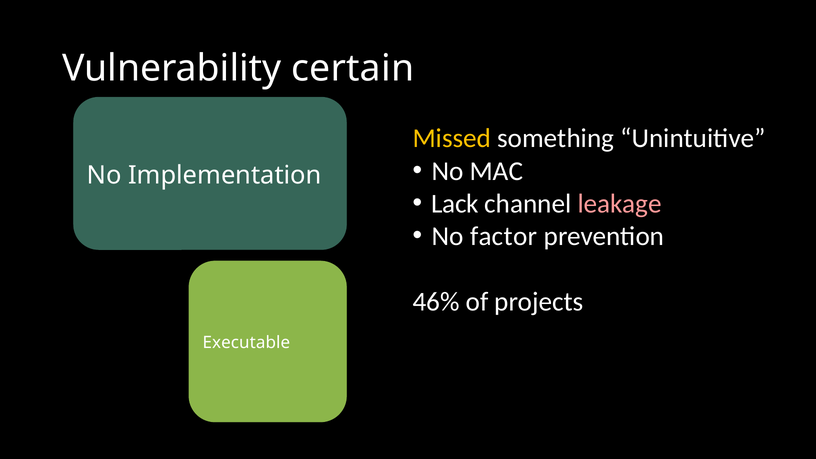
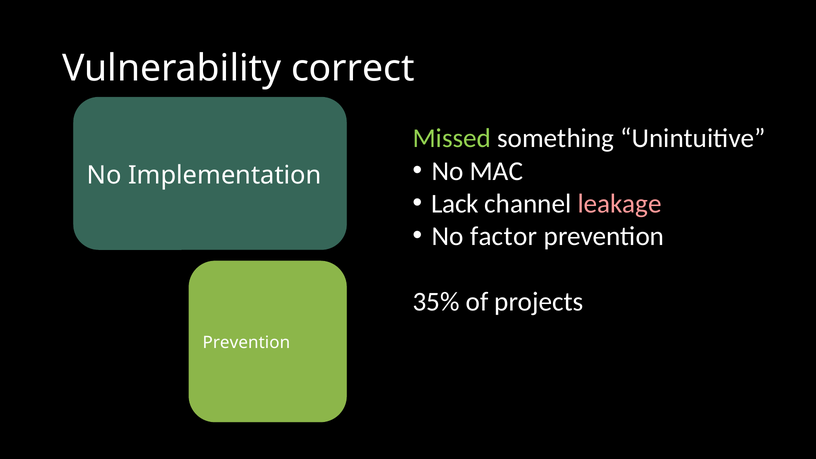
certain: certain -> correct
Missed colour: yellow -> light green
46%: 46% -> 35%
Executable at (246, 343): Executable -> Prevention
